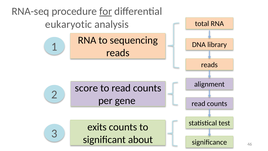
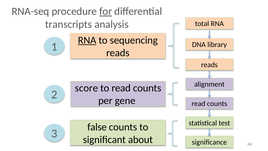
eukaryotic: eukaryotic -> transcripts
RNA at (87, 40) underline: none -> present
exits: exits -> false
